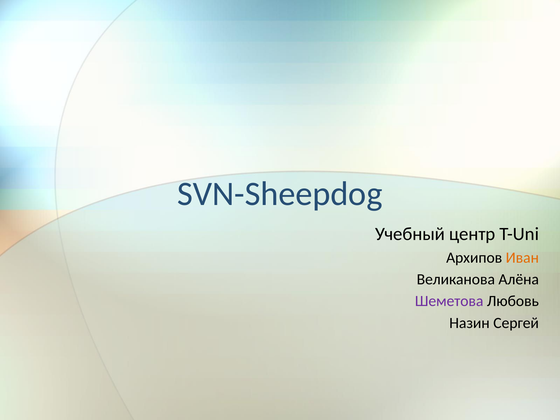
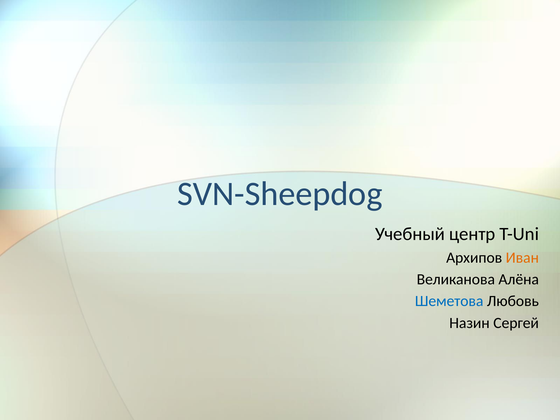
Шеметова colour: purple -> blue
